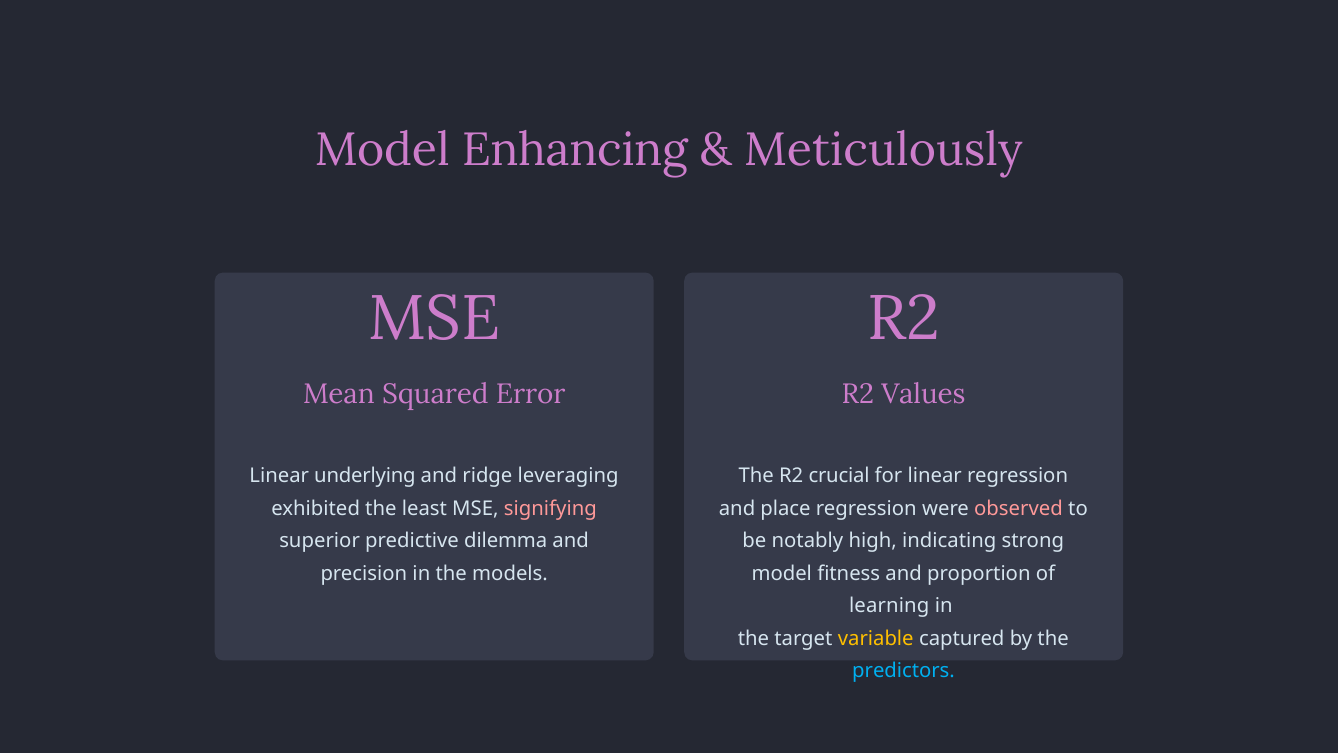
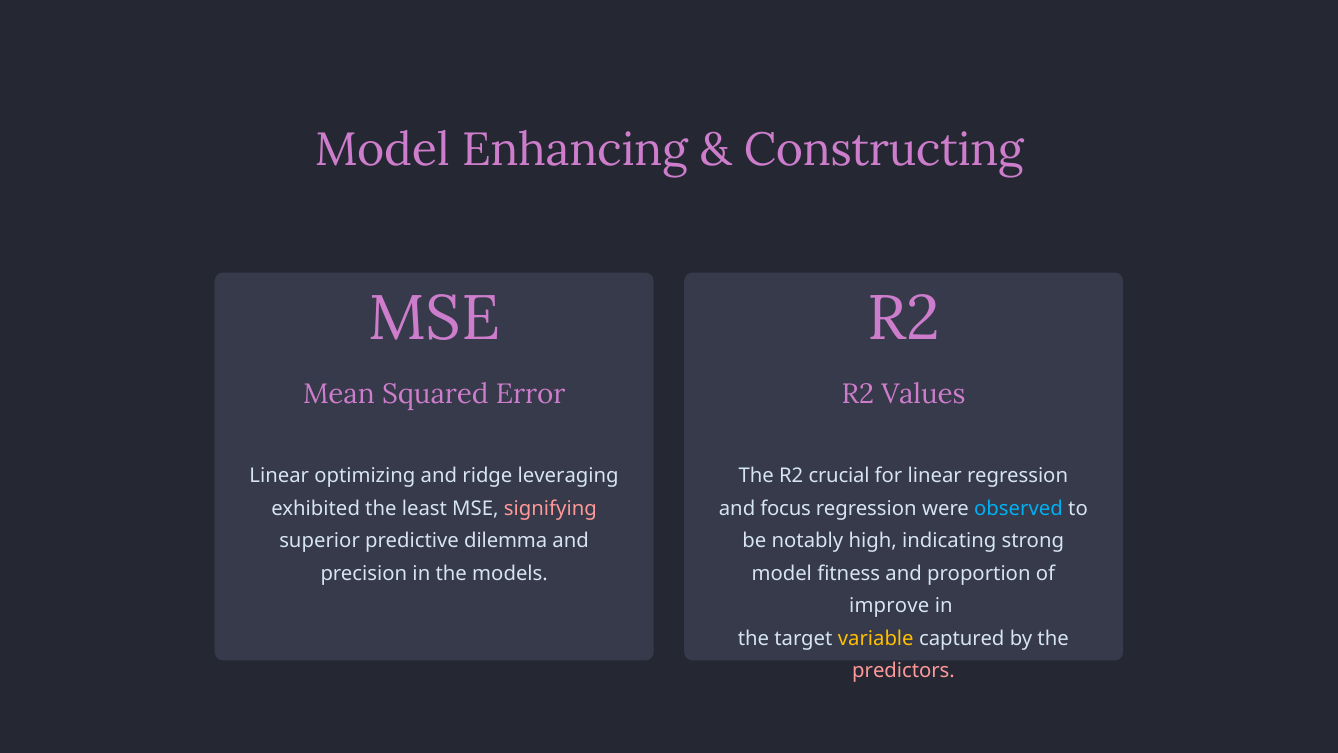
Meticulously: Meticulously -> Constructing
underlying: underlying -> optimizing
place: place -> focus
observed colour: pink -> light blue
learning: learning -> improve
predictors colour: light blue -> pink
